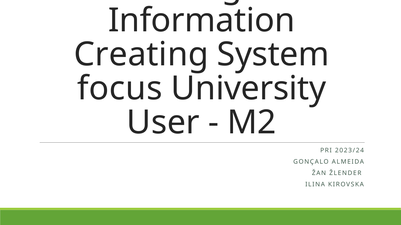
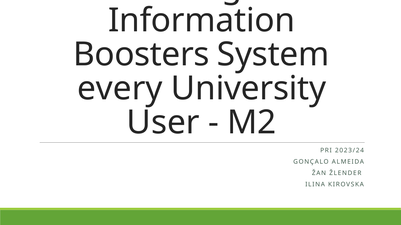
Creating: Creating -> Boosters
focus: focus -> every
